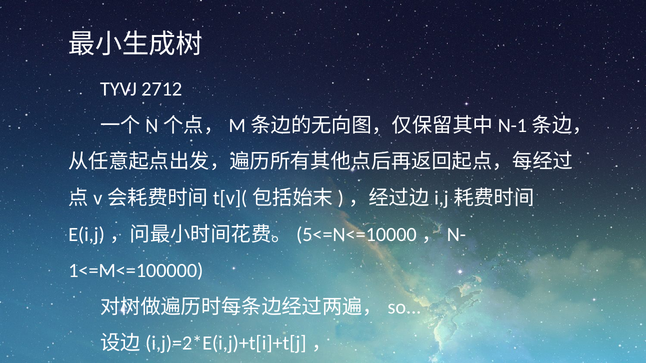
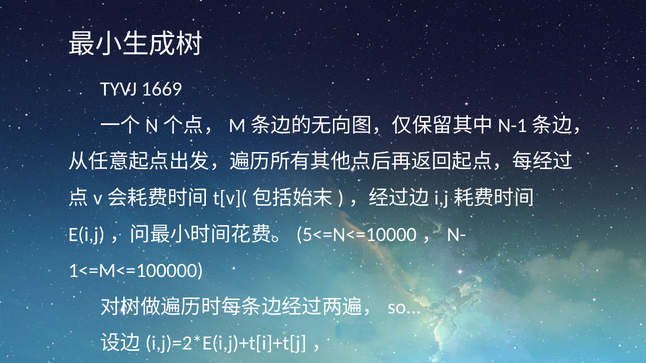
2712: 2712 -> 1669
